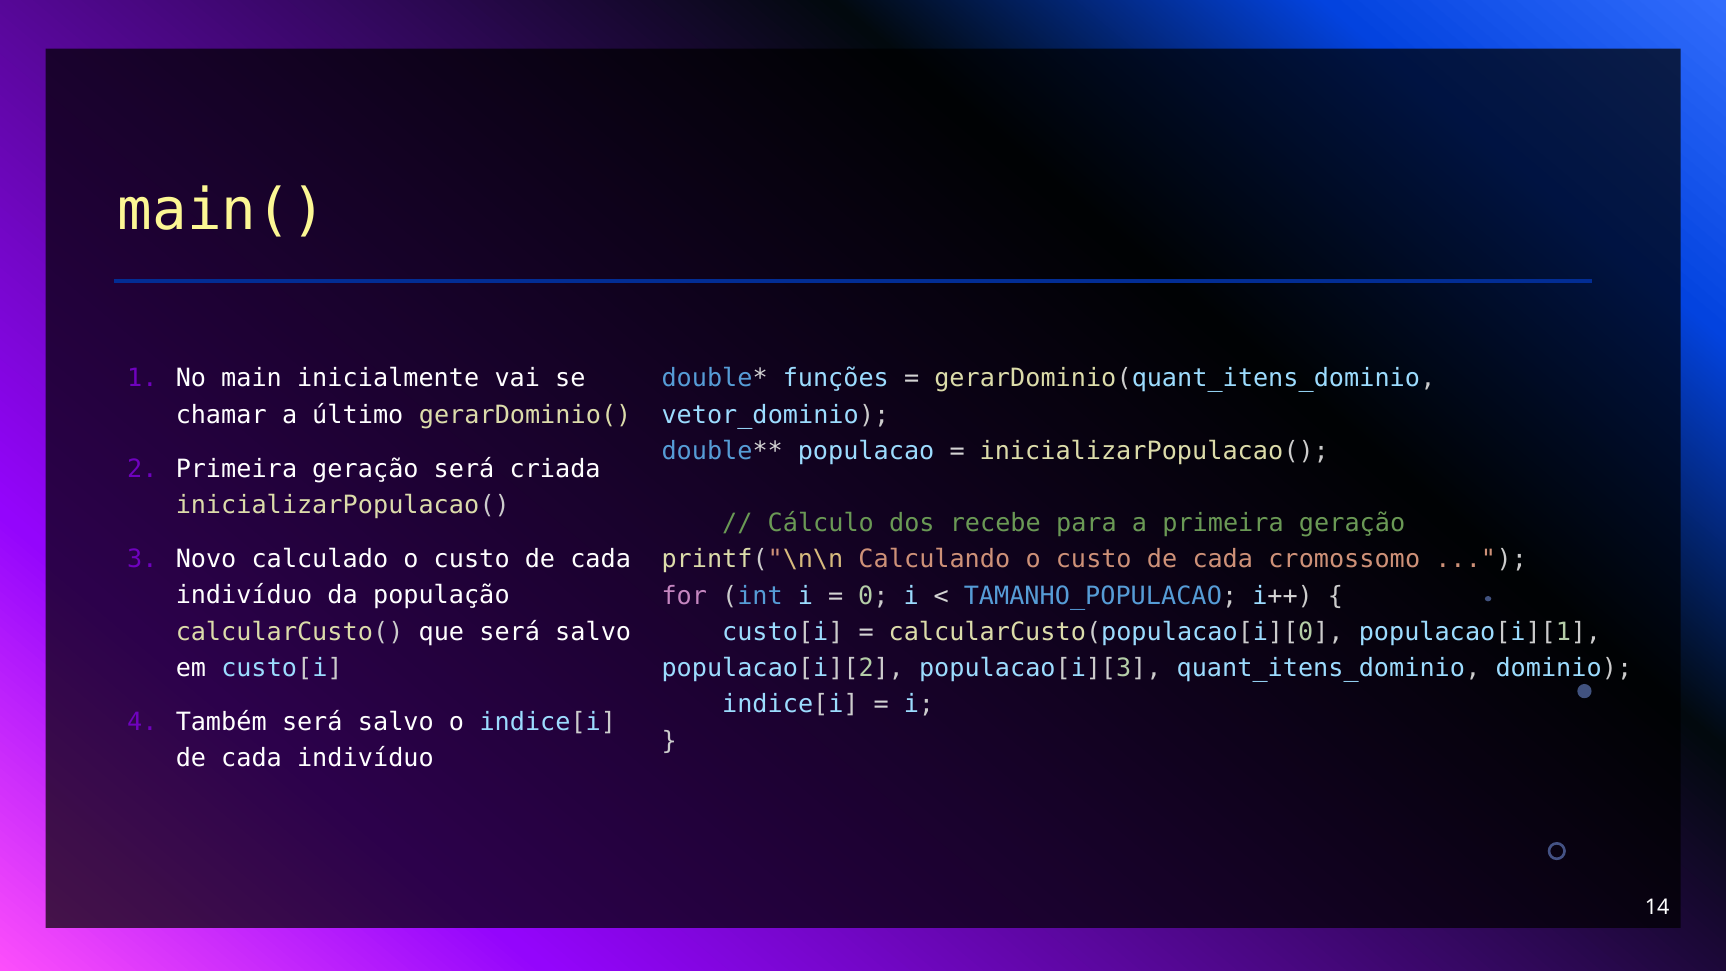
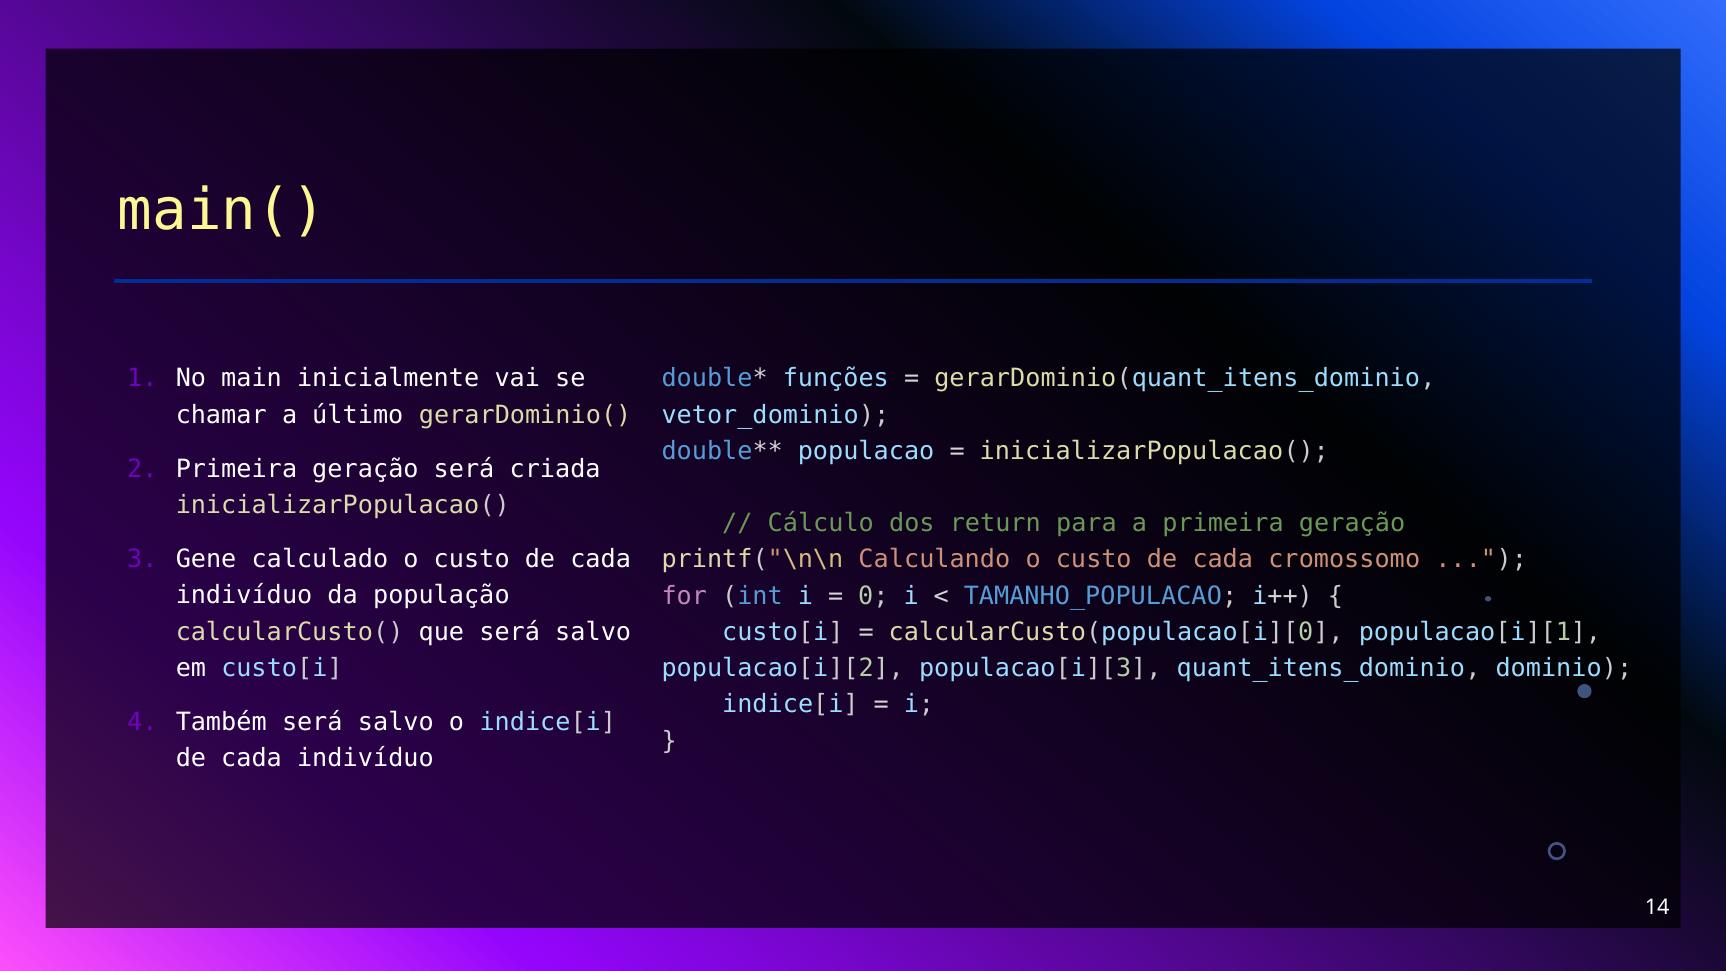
recebe: recebe -> return
Novo: Novo -> Gene
